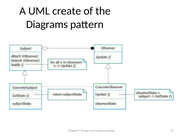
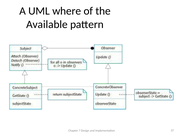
create: create -> where
Diagrams: Diagrams -> Available
